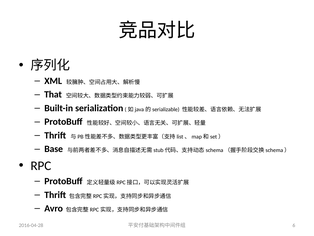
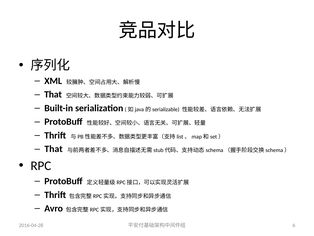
Base at (54, 149): Base -> That
